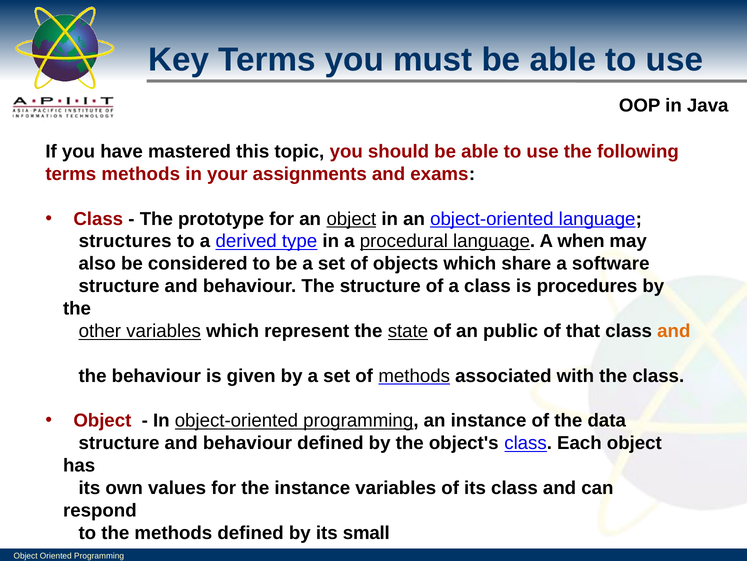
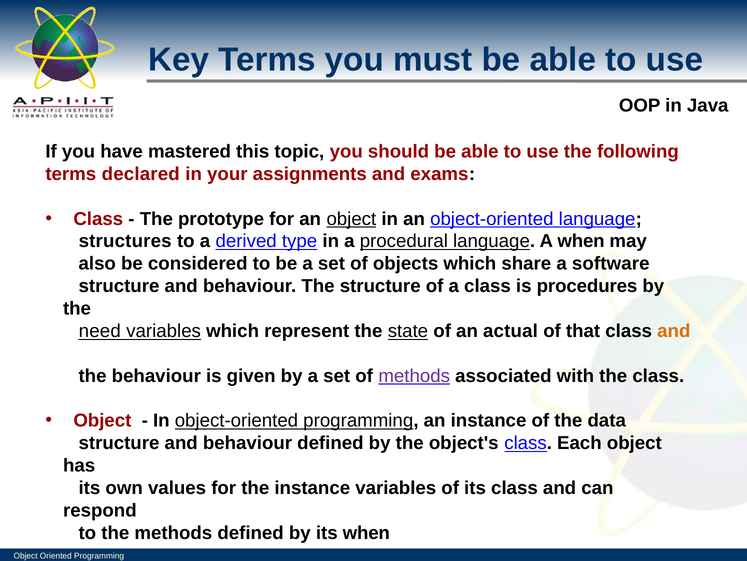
terms methods: methods -> declared
other: other -> need
public: public -> actual
methods at (414, 375) colour: black -> purple
its small: small -> when
